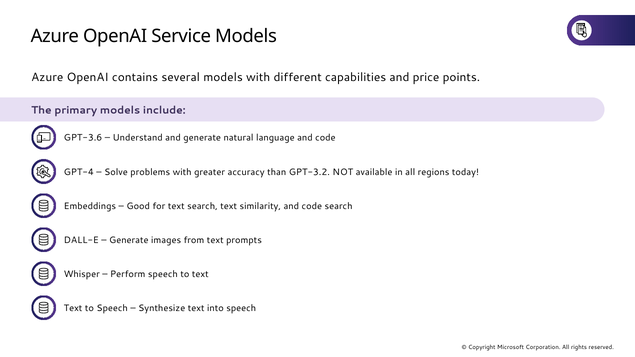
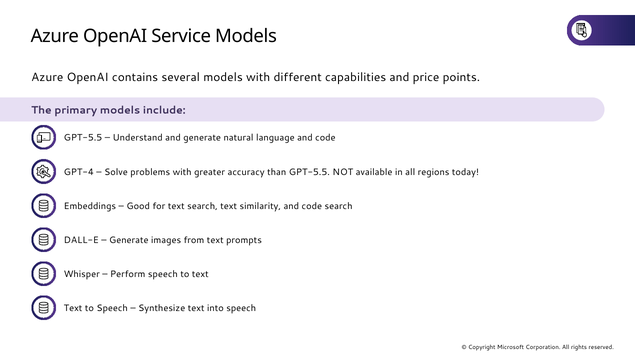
GPT-3.6 at (83, 138): GPT-3.6 -> GPT-5.5
than GPT-3.2: GPT-3.2 -> GPT-5.5
